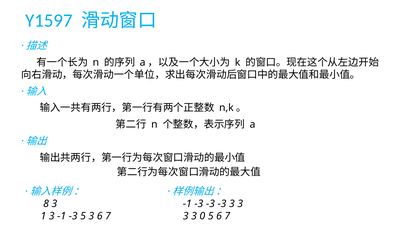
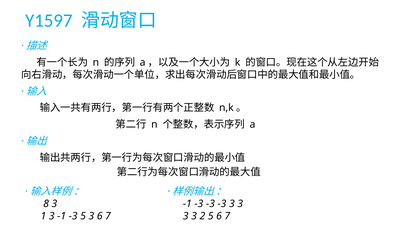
0: 0 -> 2
